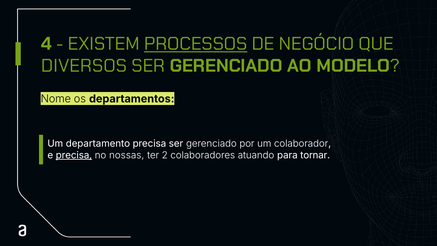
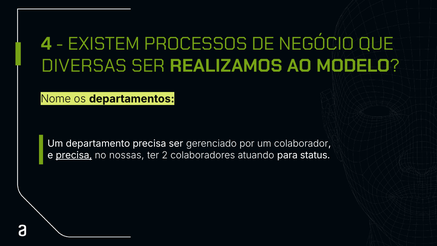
PROCESSOS underline: present -> none
DIVERSOS: DIVERSOS -> DIVERSAS
GERENCIADO at (226, 66): GERENCIADO -> REALIZAMOS
tornar: tornar -> status
